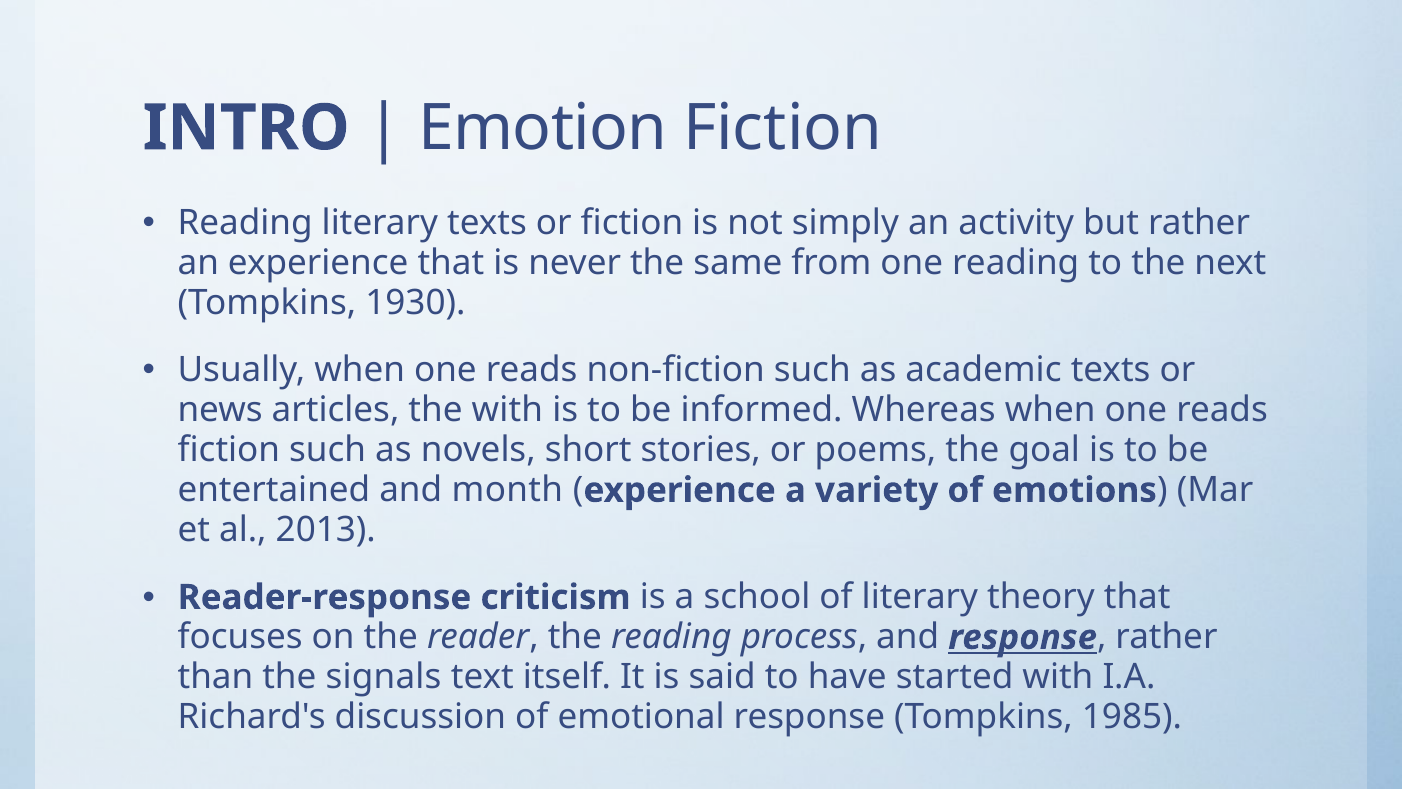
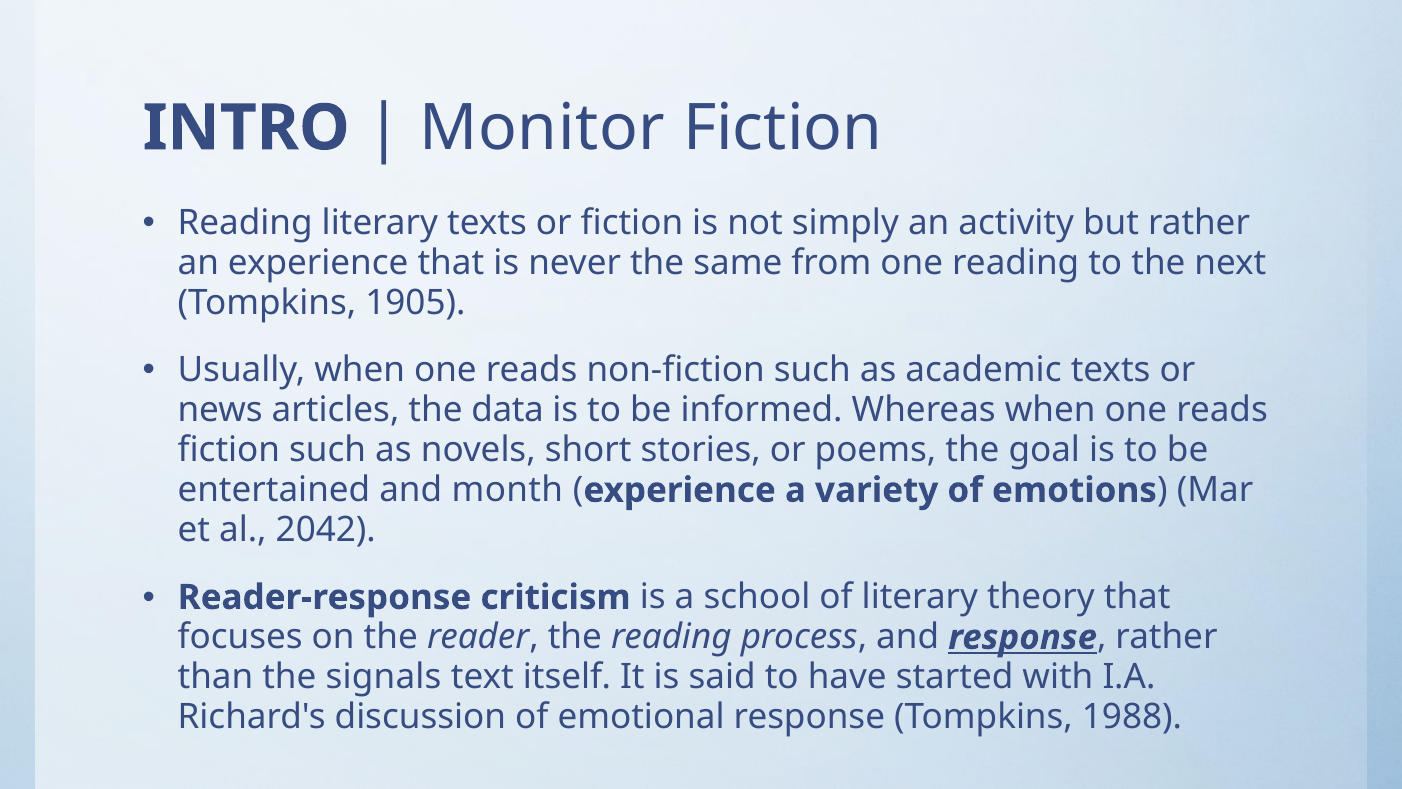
Emotion: Emotion -> Monitor
1930: 1930 -> 1905
the with: with -> data
2013: 2013 -> 2042
1985: 1985 -> 1988
